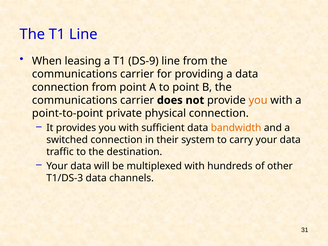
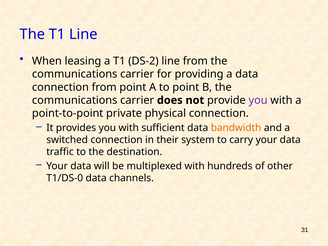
DS-9: DS-9 -> DS-2
you at (258, 100) colour: orange -> purple
T1/DS-3: T1/DS-3 -> T1/DS-0
